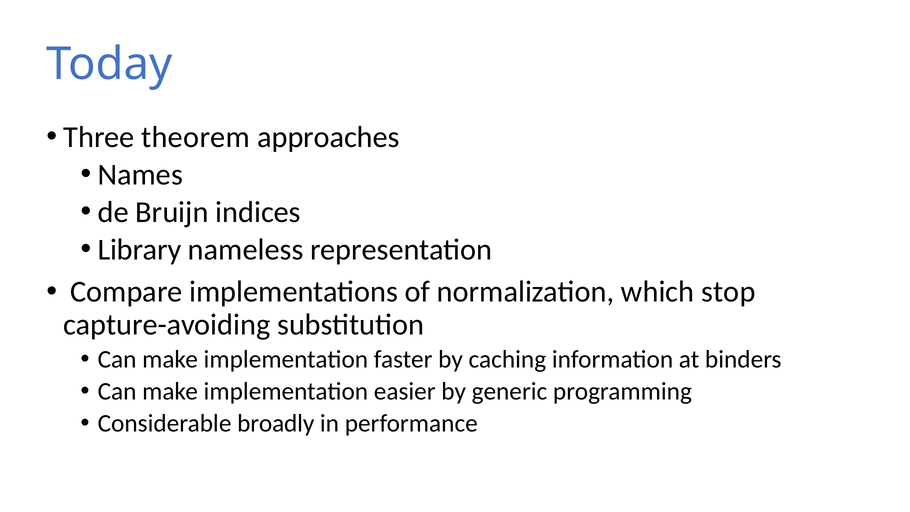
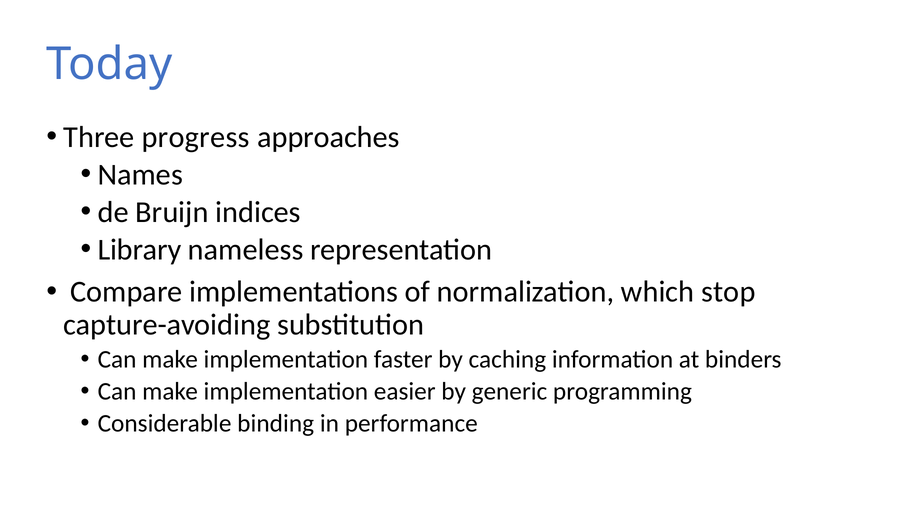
theorem: theorem -> progress
broadly: broadly -> binding
